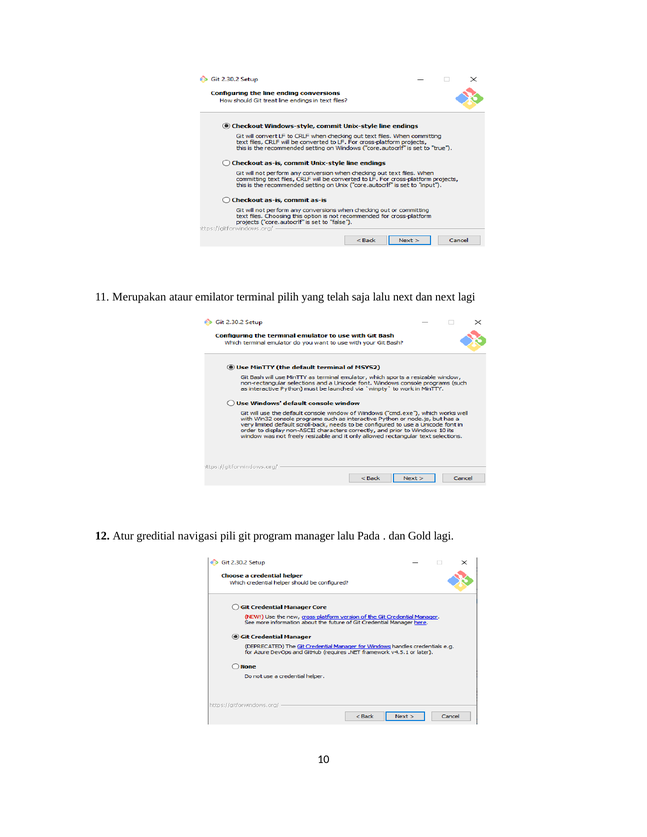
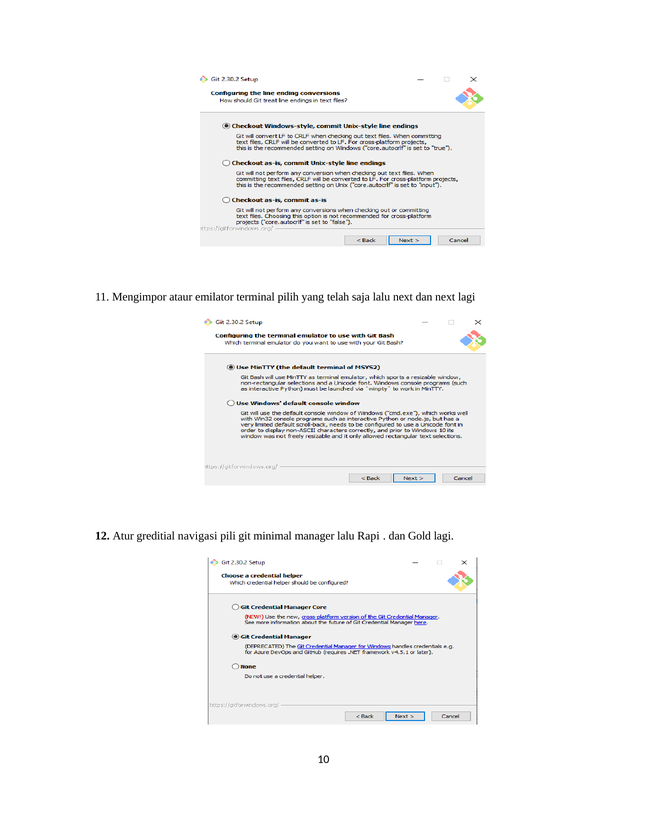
Merupakan: Merupakan -> Mengimpor
program: program -> minimal
Pada: Pada -> Rapi
